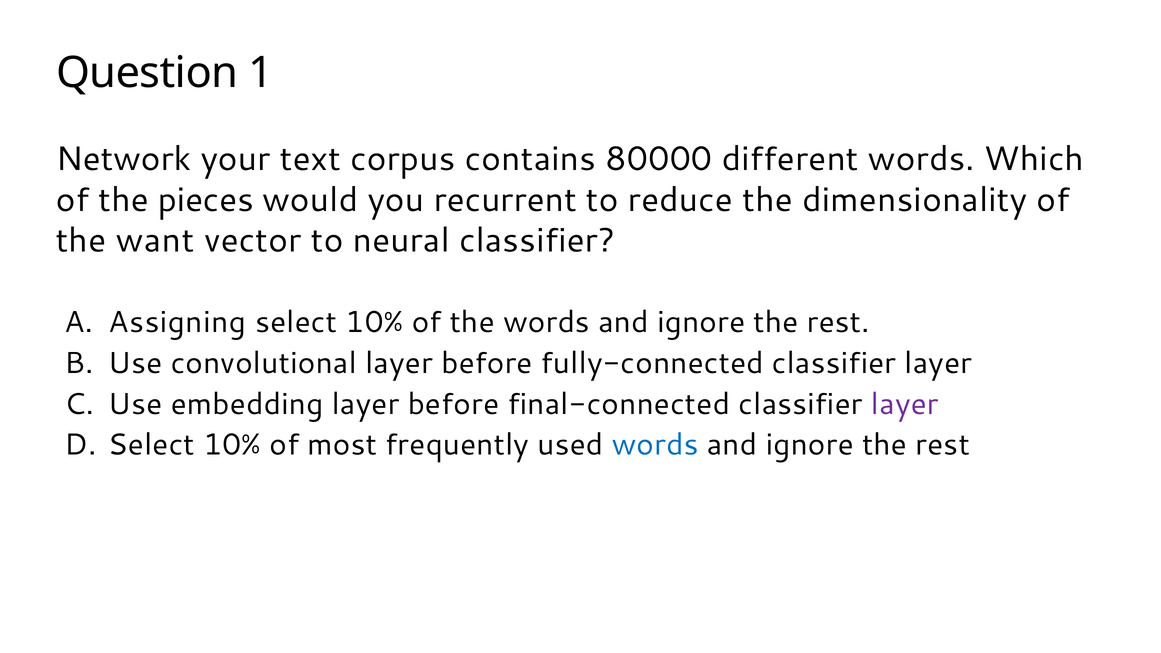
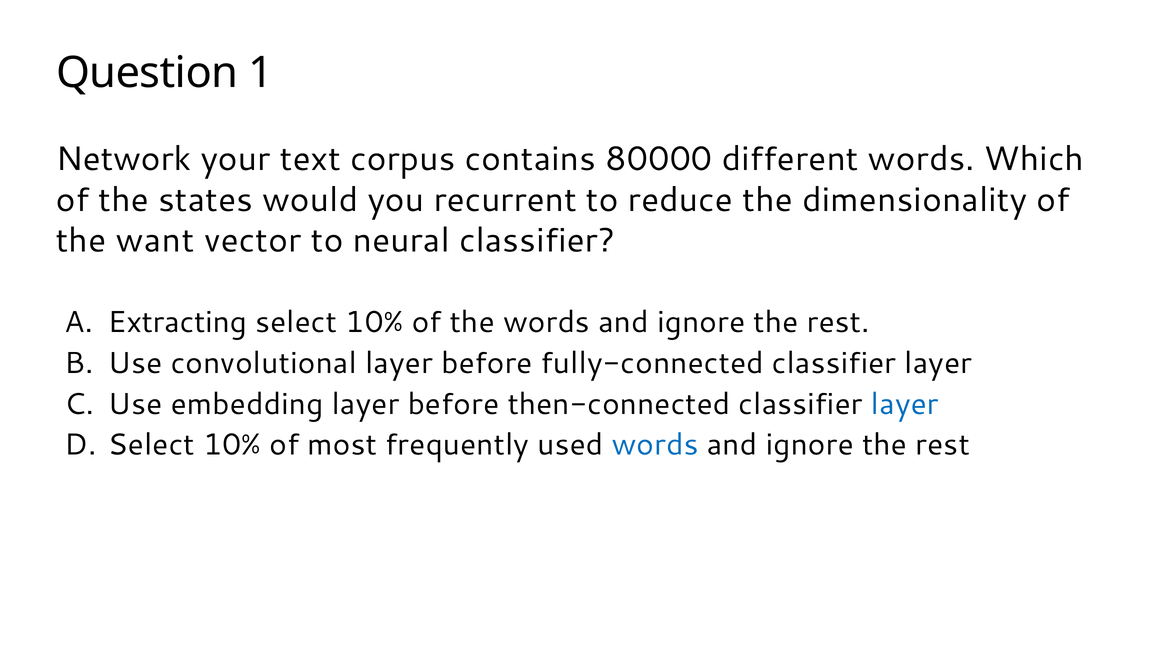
pieces: pieces -> states
Assigning: Assigning -> Extracting
final-connected: final-connected -> then-connected
layer at (905, 404) colour: purple -> blue
